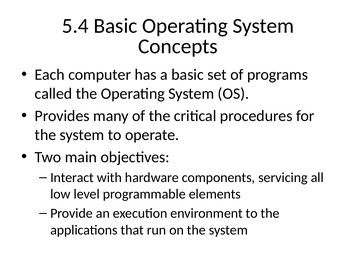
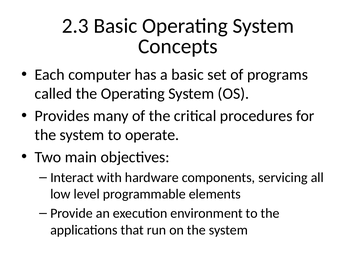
5.4: 5.4 -> 2.3
